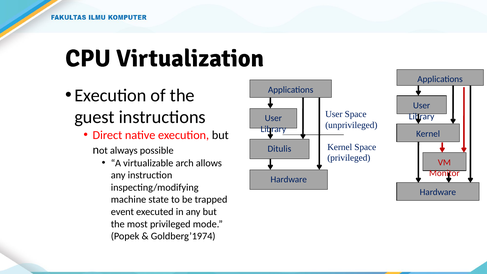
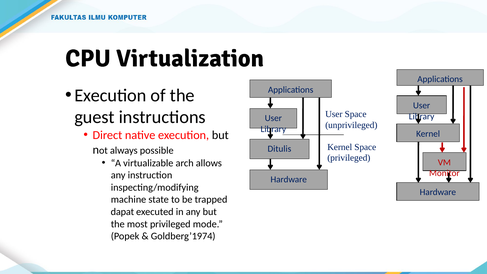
event: event -> dapat
